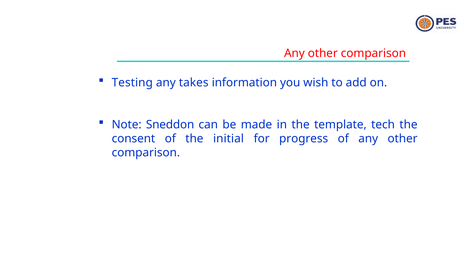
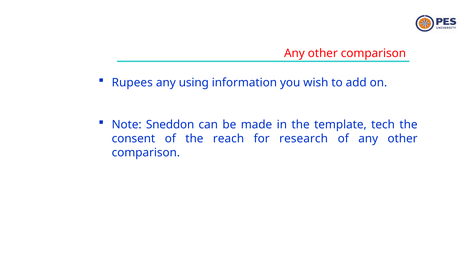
Testing: Testing -> Rupees
takes: takes -> using
initial: initial -> reach
progress: progress -> research
